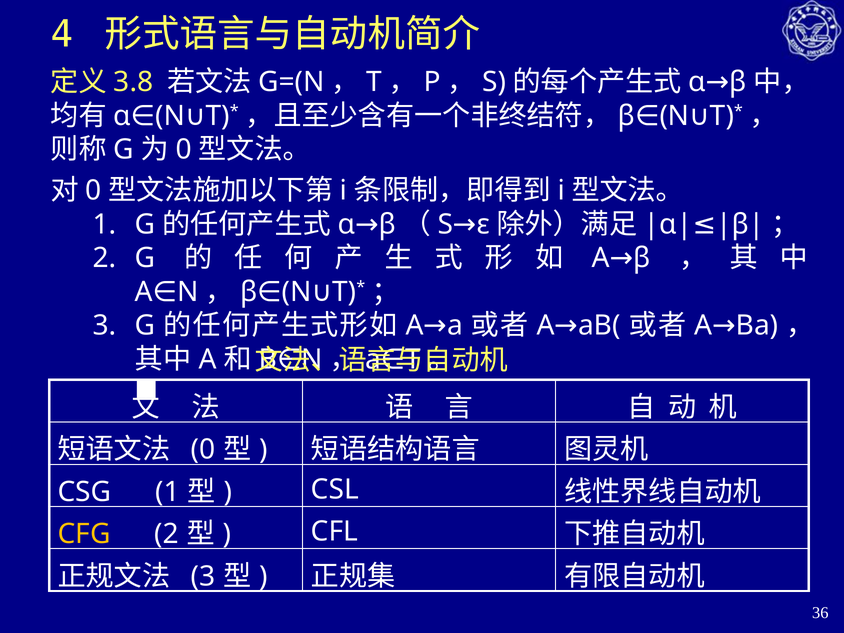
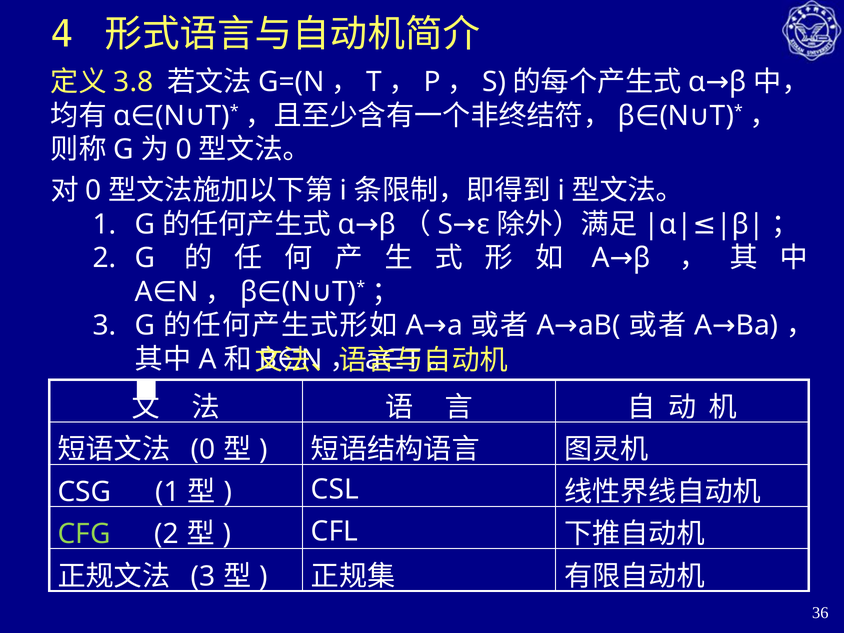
CFG colour: yellow -> light green
